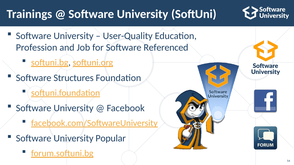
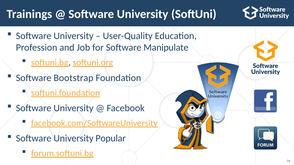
Referenced: Referenced -> Manipulate
Structures: Structures -> Bootstrap
